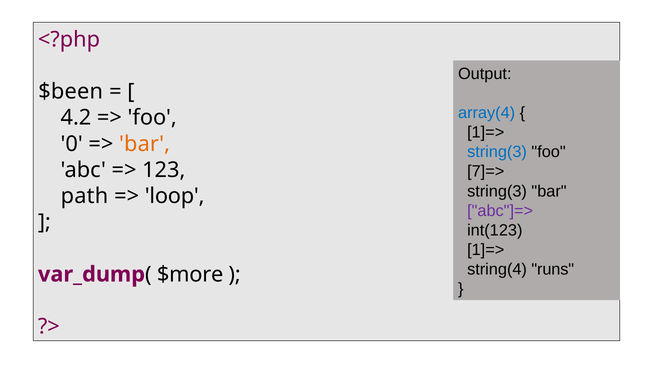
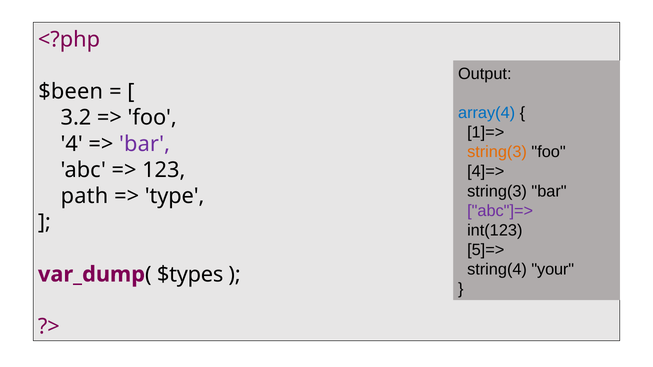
4.2: 4.2 -> 3.2
0: 0 -> 4
bar at (145, 144) colour: orange -> purple
string(3 at (497, 152) colour: blue -> orange
7]=>: 7]=> -> 4]=>
loop: loop -> type
1]=> at (486, 250): 1]=> -> 5]=>
runs: runs -> your
$more: $more -> $types
